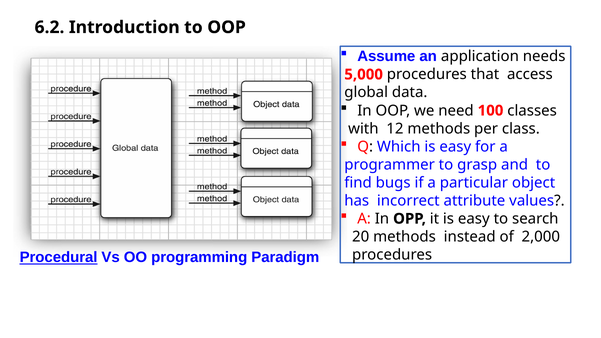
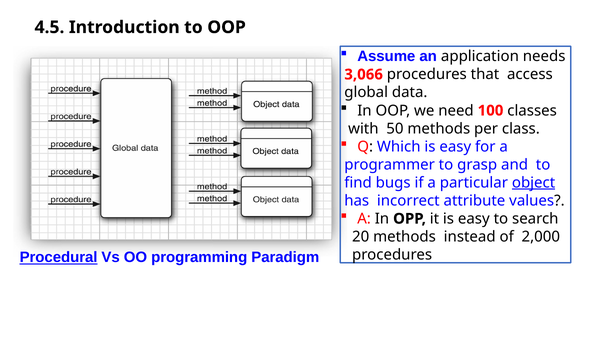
6.2: 6.2 -> 4.5
5,000: 5,000 -> 3,066
12: 12 -> 50
object underline: none -> present
